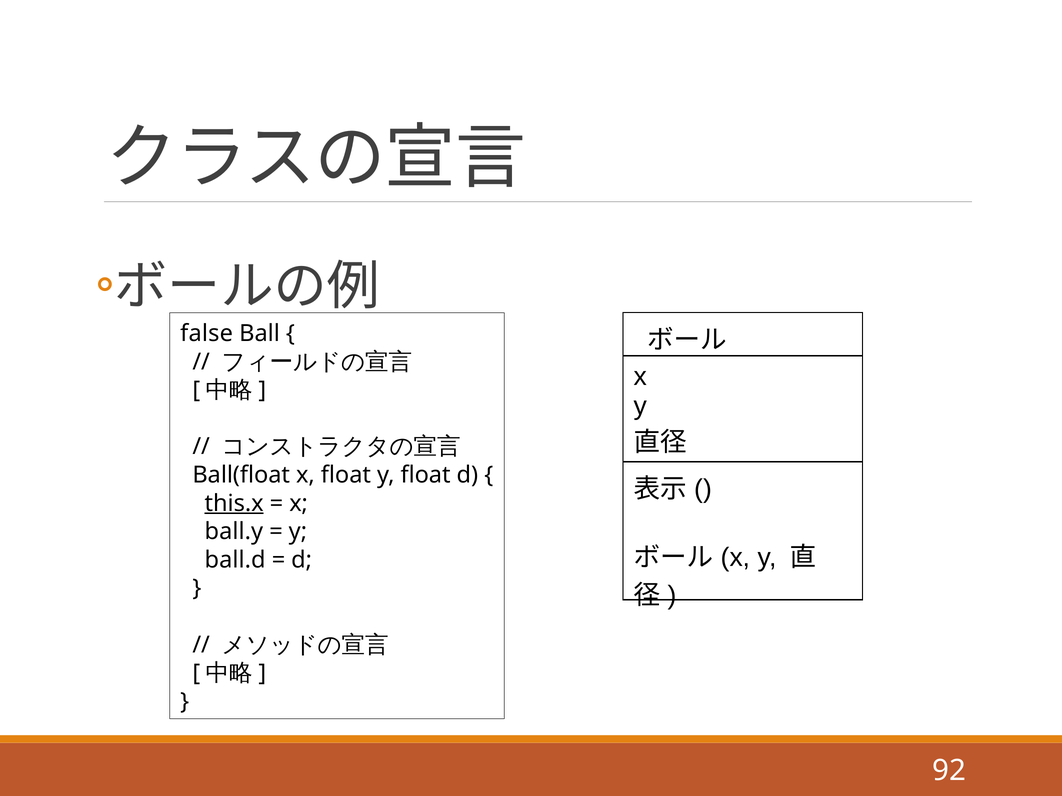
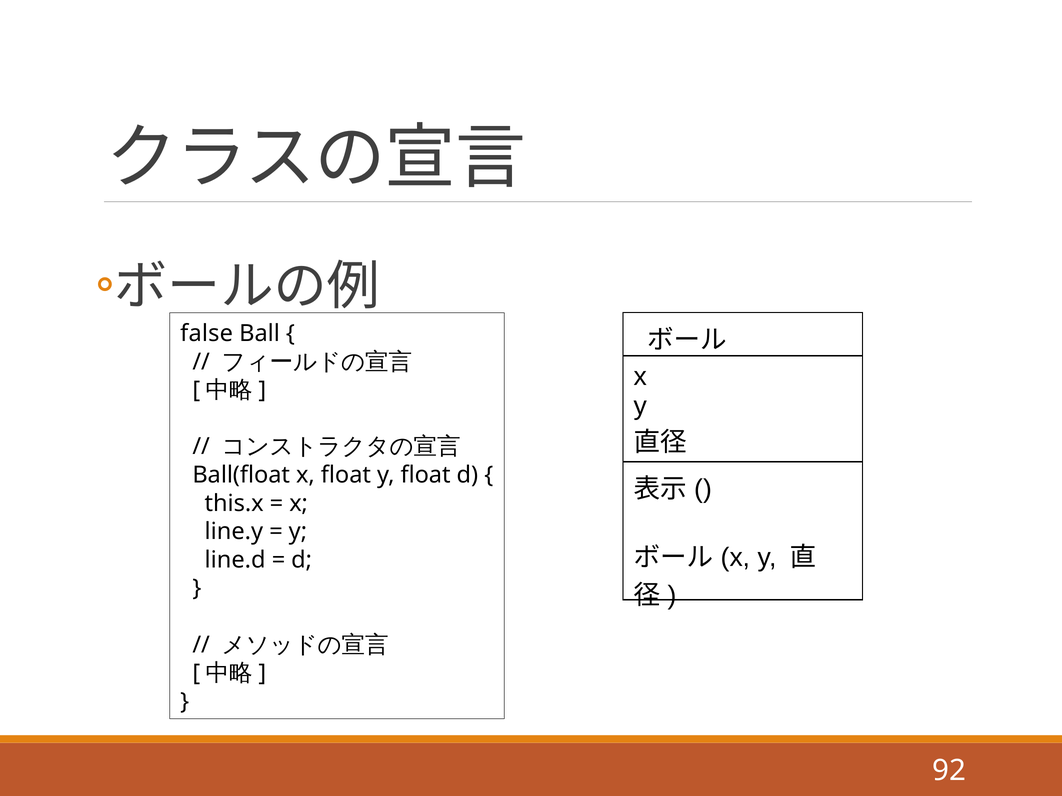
this.x underline: present -> none
ball.y: ball.y -> line.y
ball.d: ball.d -> line.d
